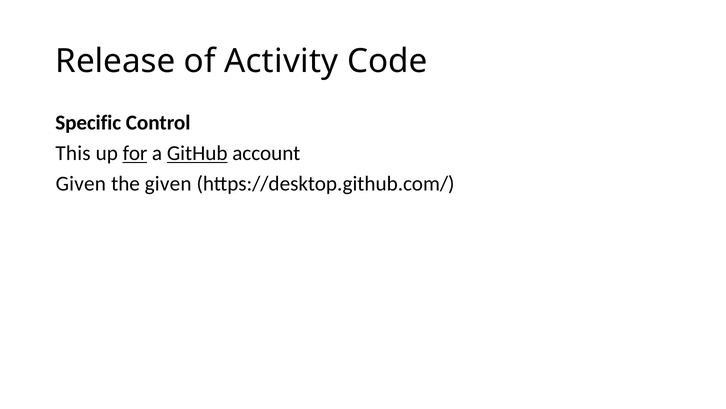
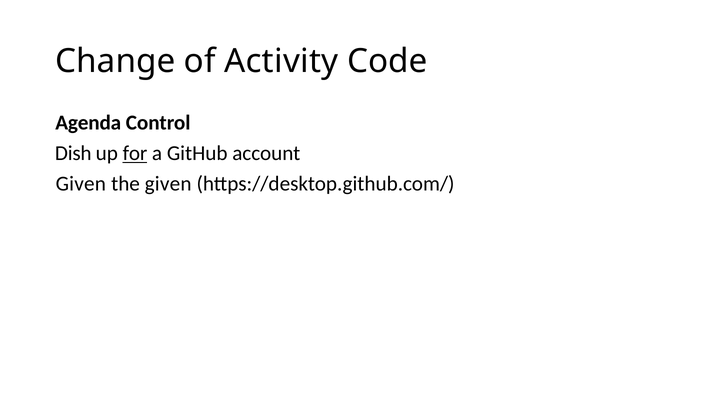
Release: Release -> Change
Specific: Specific -> Agenda
This: This -> Dish
GitHub underline: present -> none
